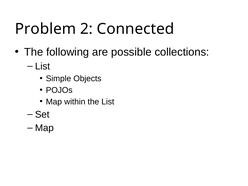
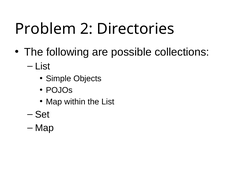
Connected: Connected -> Directories
